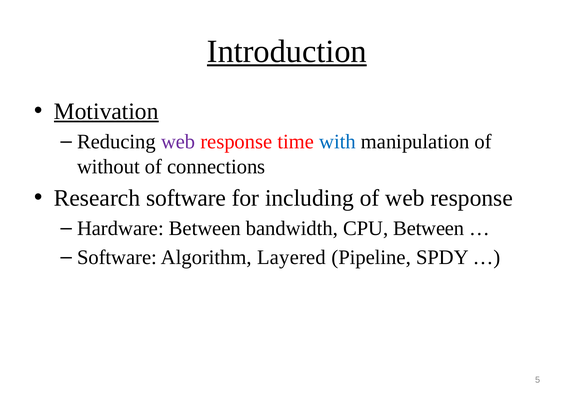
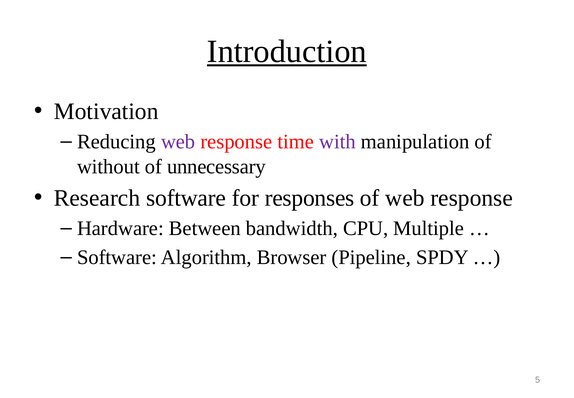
Motivation underline: present -> none
with colour: blue -> purple
connections: connections -> unnecessary
including: including -> responses
CPU Between: Between -> Multiple
Layered: Layered -> Browser
